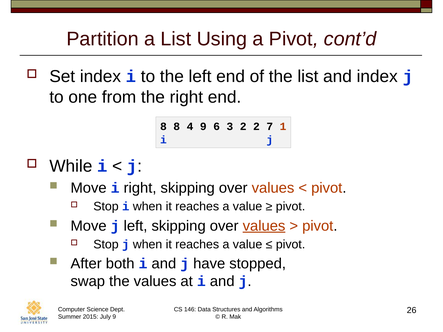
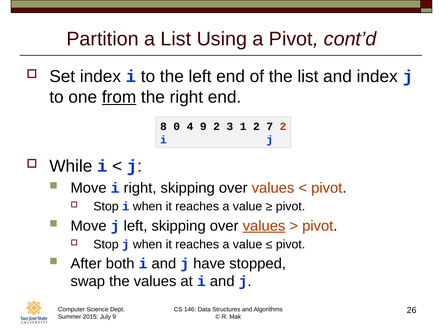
from underline: none -> present
8 8: 8 -> 0
9 6: 6 -> 2
3 2: 2 -> 1
7 1: 1 -> 2
